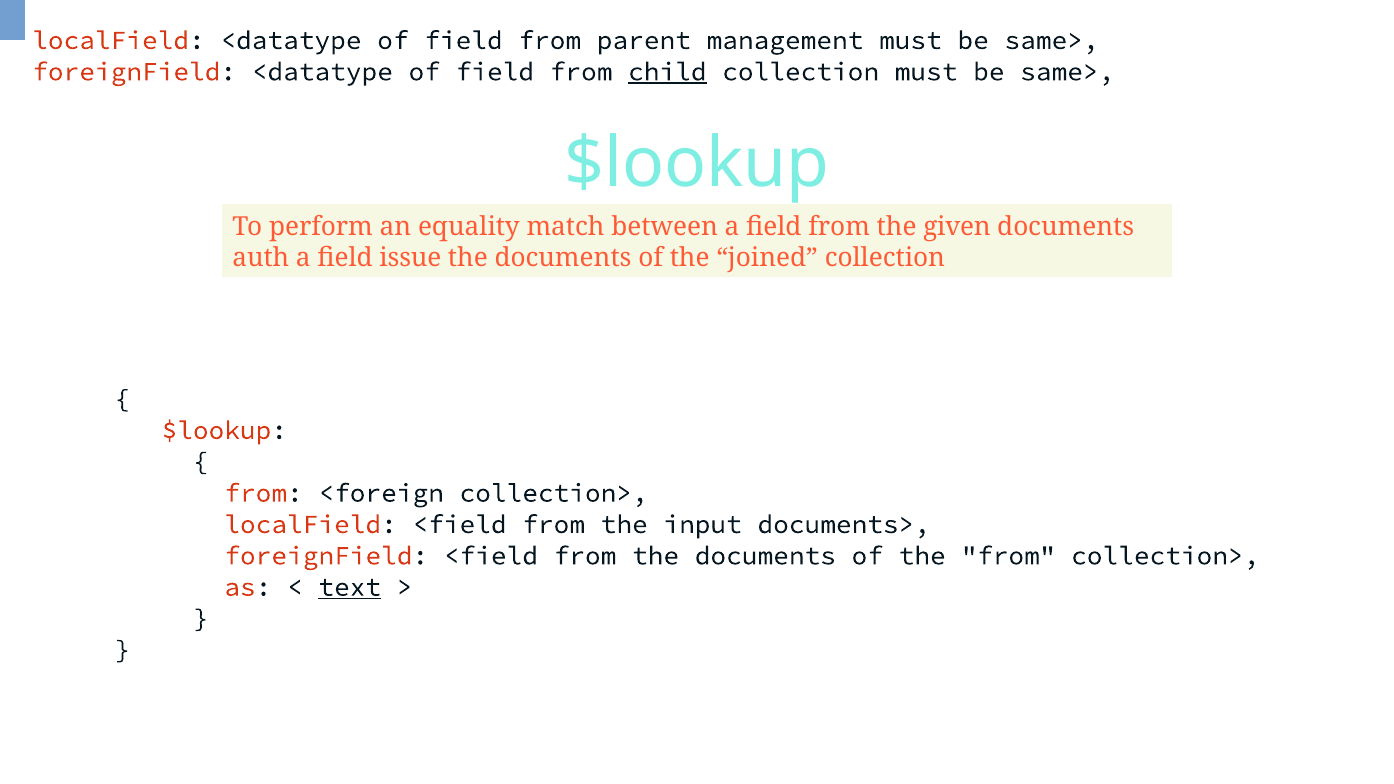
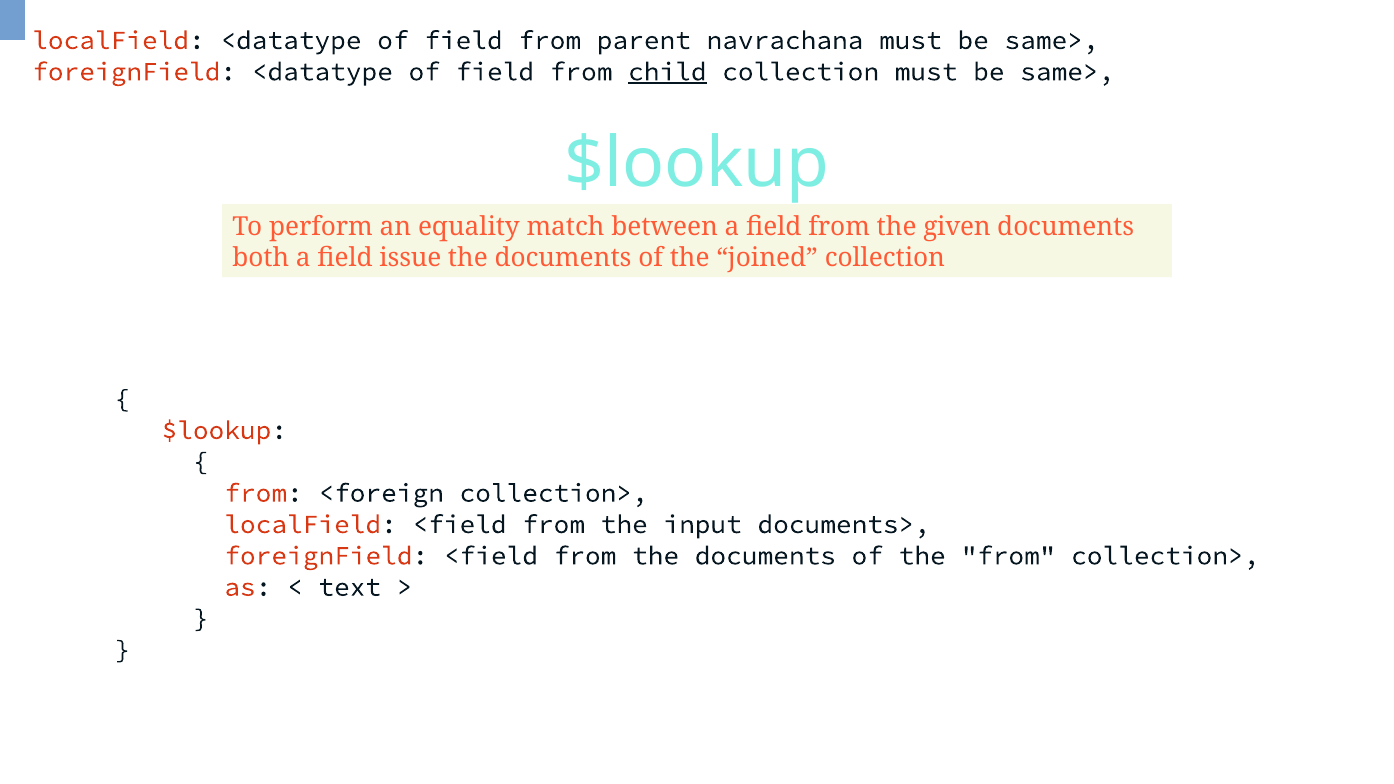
management: management -> navrachana
auth: auth -> both
text underline: present -> none
